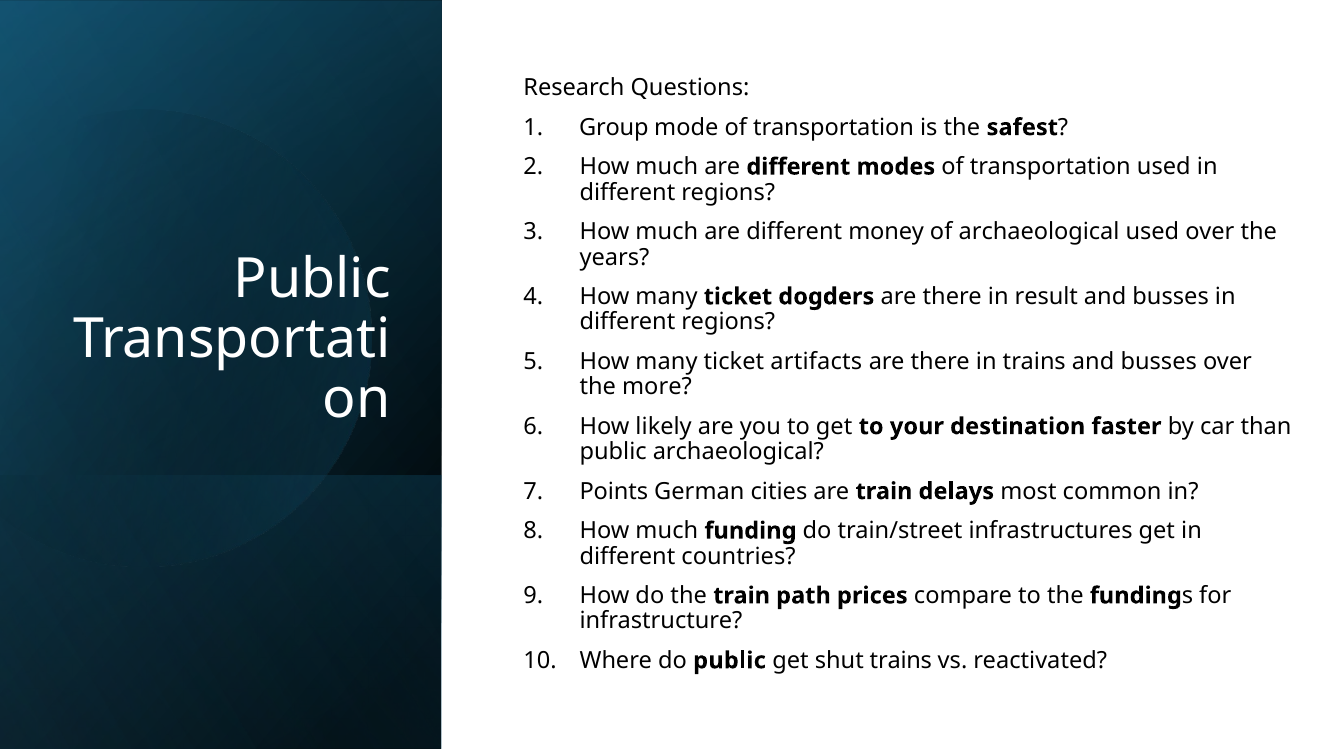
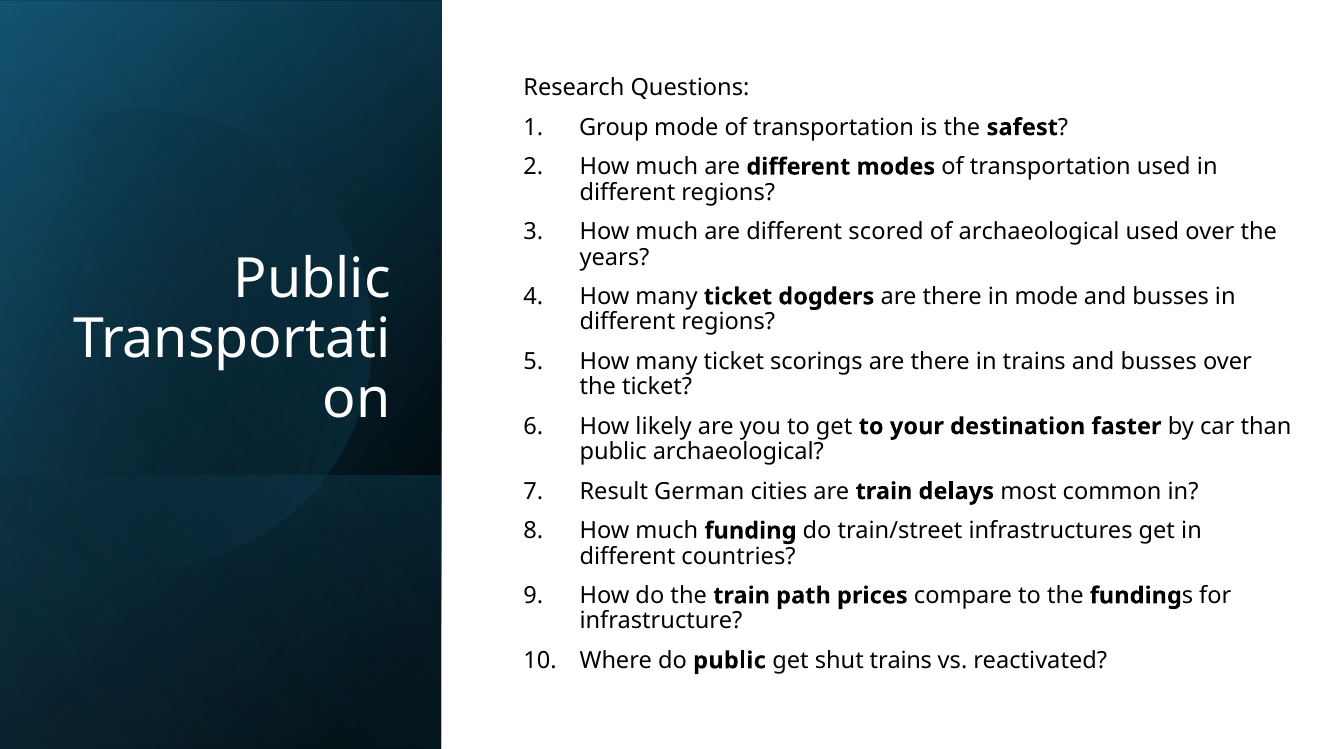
money: money -> scored
in result: result -> mode
artifacts: artifacts -> scorings
the more: more -> ticket
Points: Points -> Result
